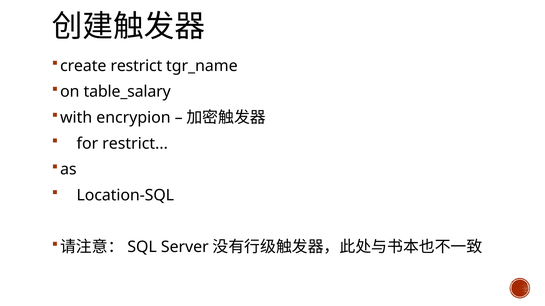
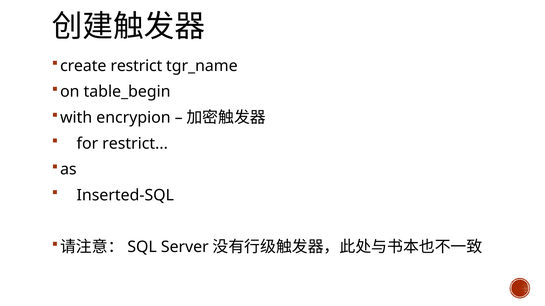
table_salary: table_salary -> table_begin
Location-SQL: Location-SQL -> Inserted-SQL
